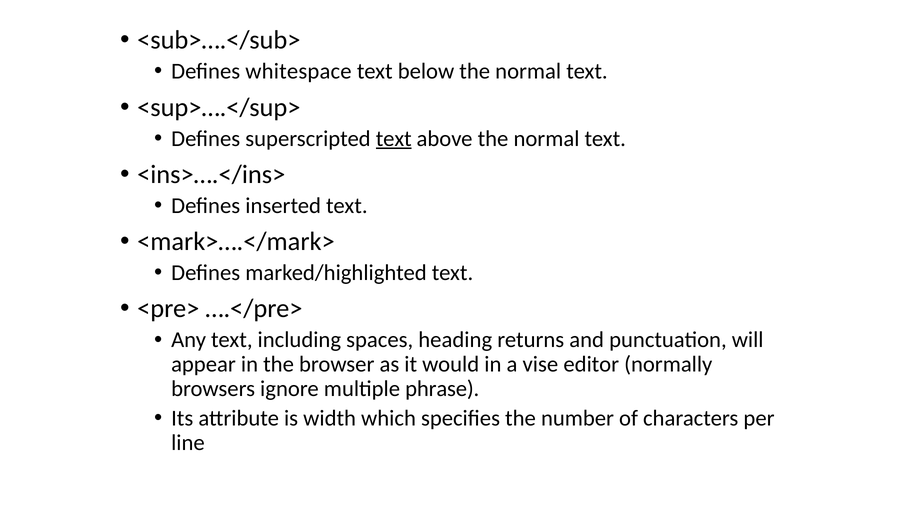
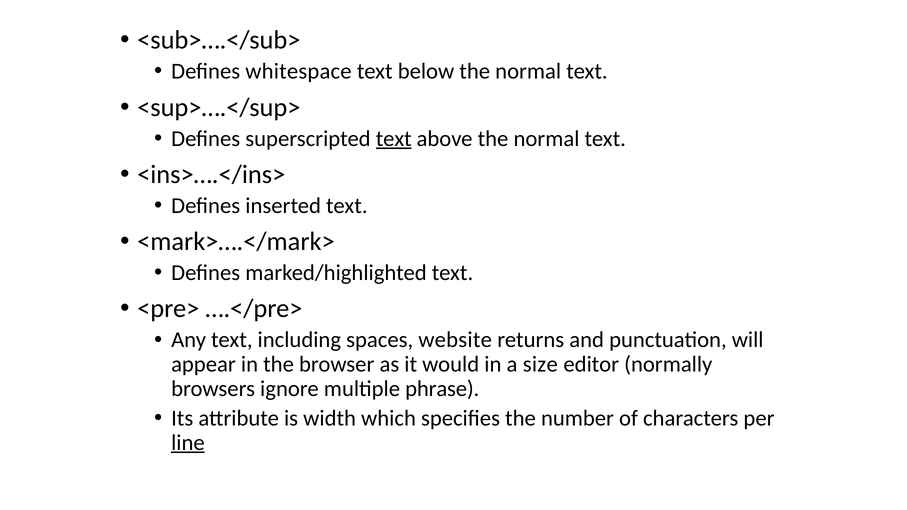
heading: heading -> website
vise: vise -> size
line underline: none -> present
